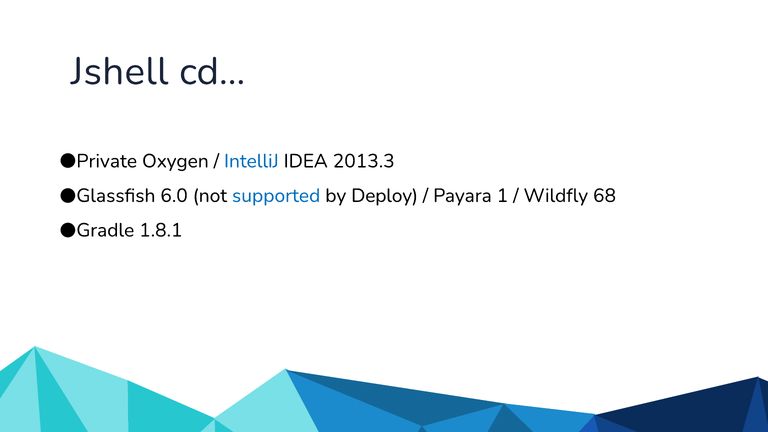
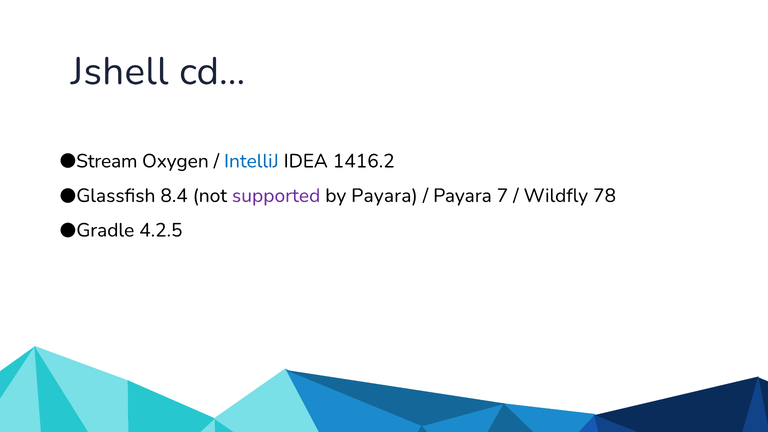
Private: Private -> Stream
2013.3: 2013.3 -> 1416.2
6.0: 6.0 -> 8.4
supported colour: blue -> purple
by Deploy: Deploy -> Payara
1: 1 -> 7
68: 68 -> 78
1.8.1: 1.8.1 -> 4.2.5
